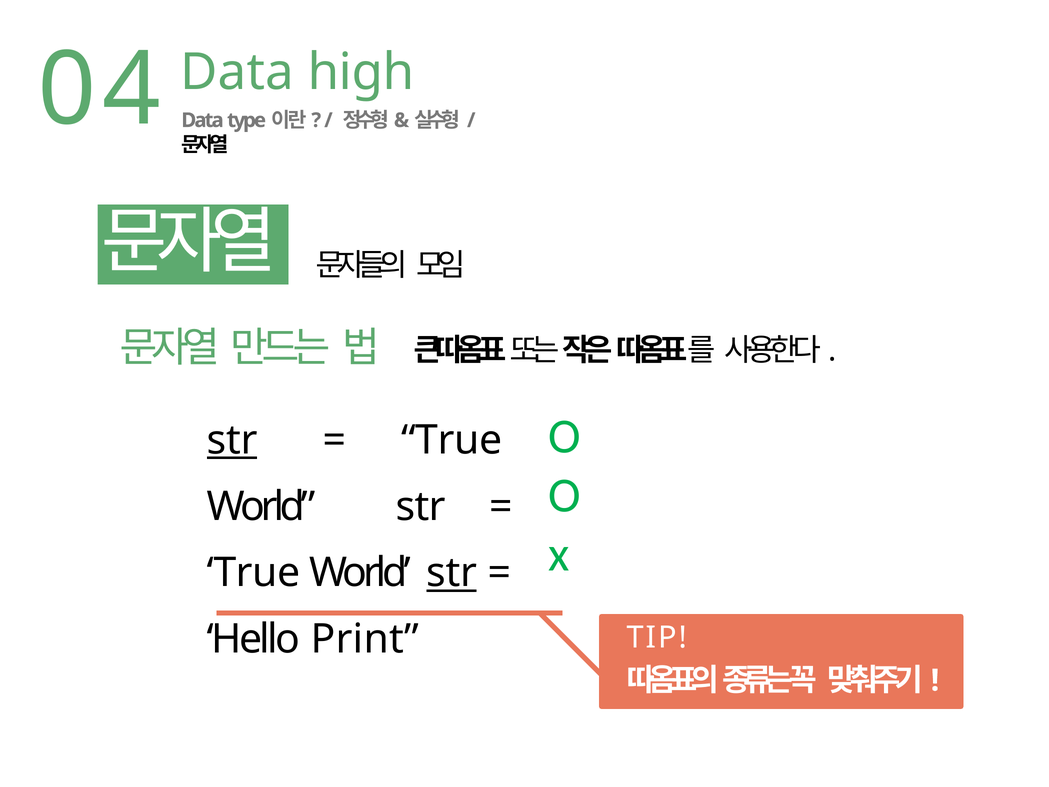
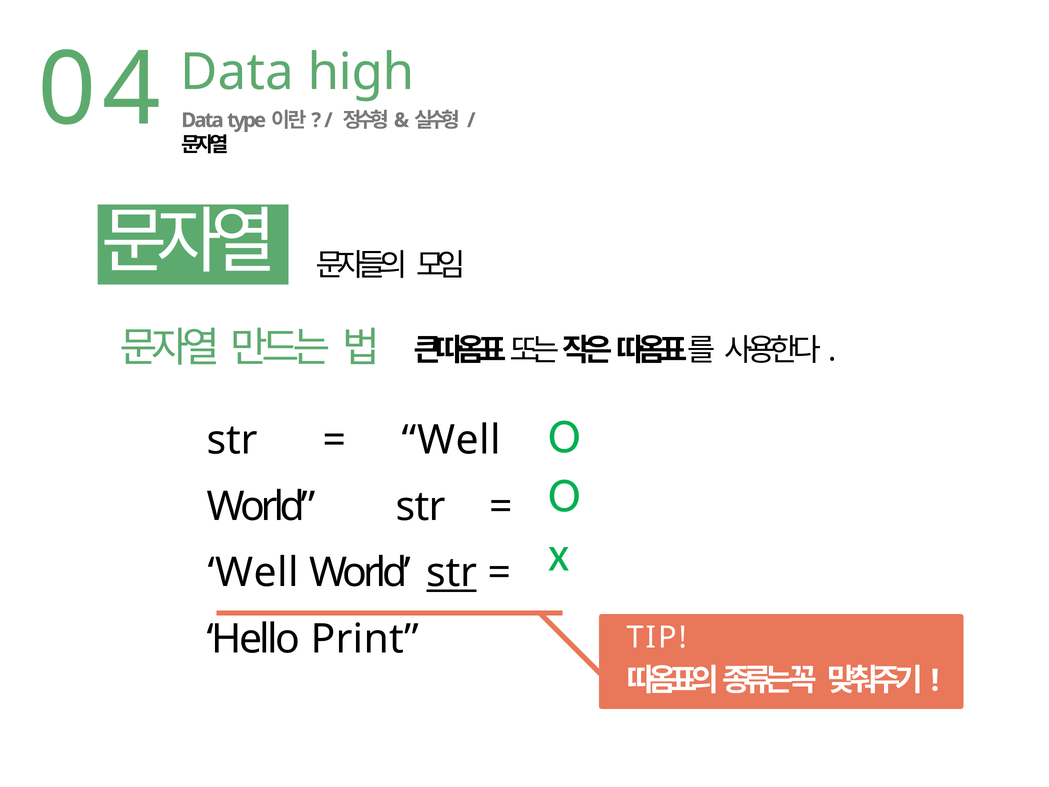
str at (232, 440) underline: present -> none
True at (452, 440): True -> Well
True at (254, 573): True -> Well
